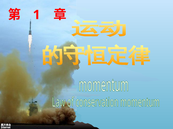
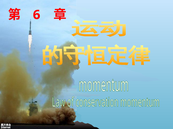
1: 1 -> 6
